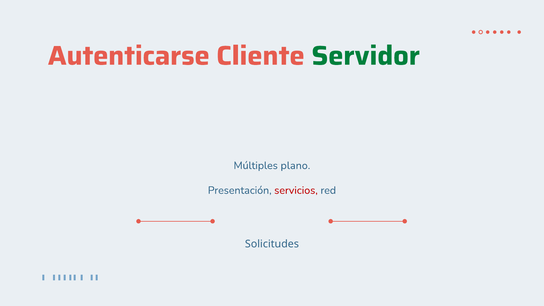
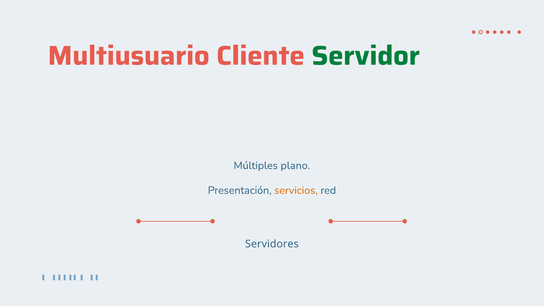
Autenticarse: Autenticarse -> Multiusuario
servicios colour: red -> orange
Solicitudes: Solicitudes -> Servidores
